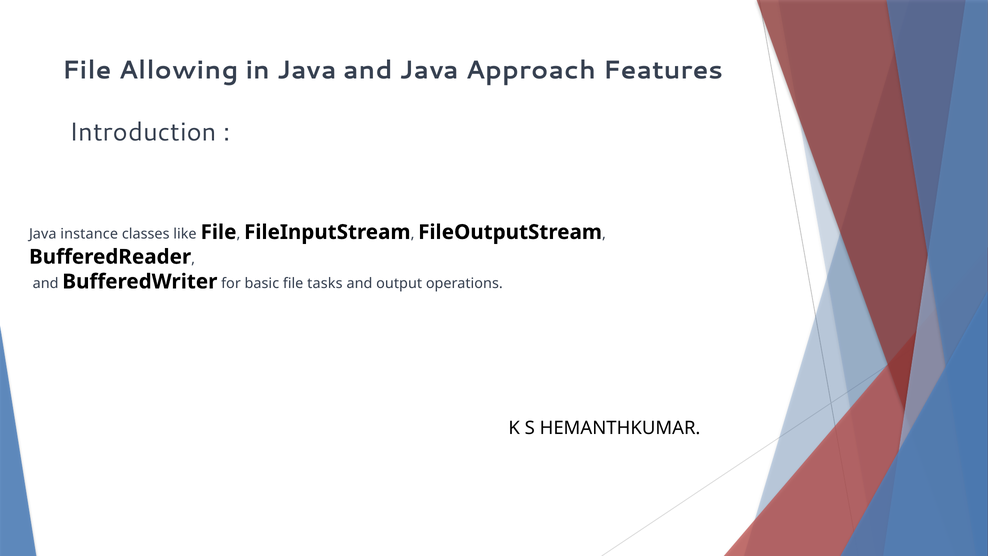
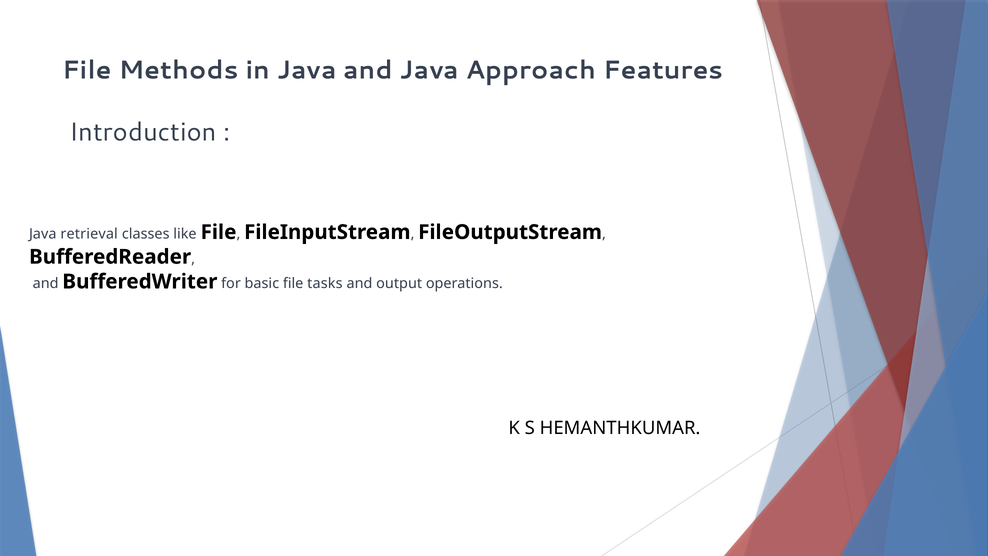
Allowing: Allowing -> Methods
instance: instance -> retrieval
